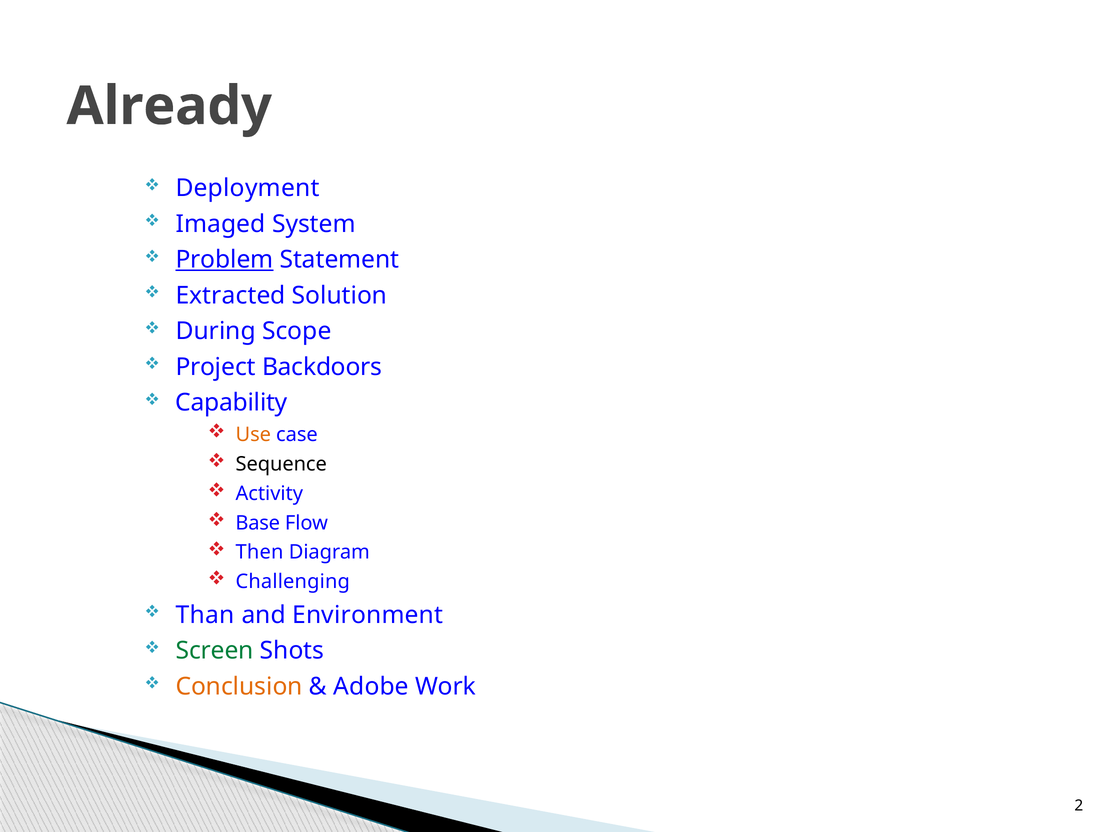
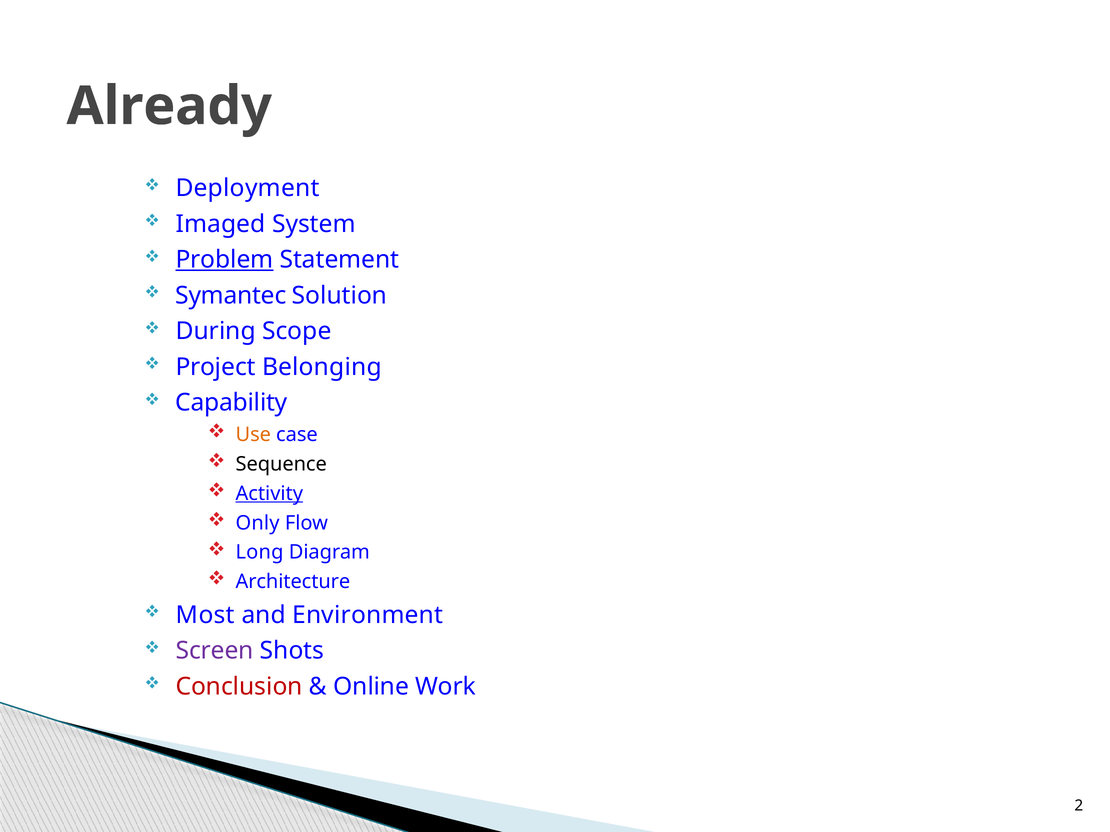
Extracted: Extracted -> Symantec
Backdoors: Backdoors -> Belonging
Activity underline: none -> present
Base: Base -> Only
Then: Then -> Long
Challenging: Challenging -> Architecture
Than: Than -> Most
Screen colour: green -> purple
Conclusion colour: orange -> red
Adobe: Adobe -> Online
